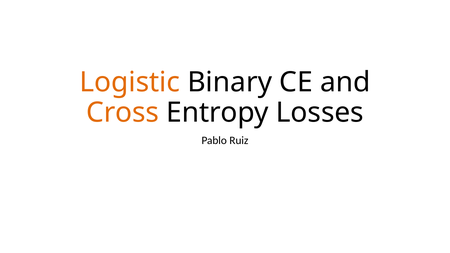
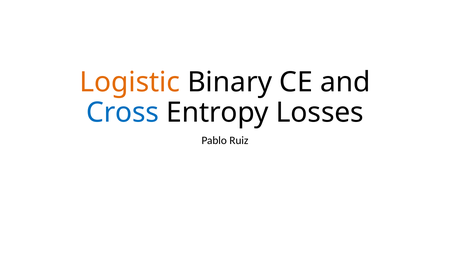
Cross colour: orange -> blue
